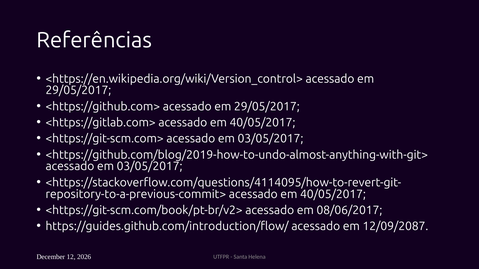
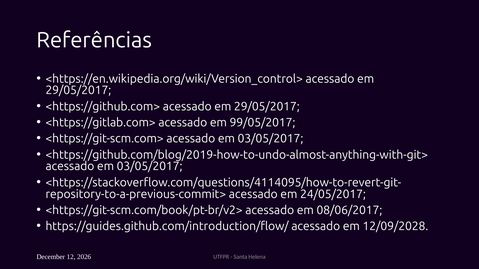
<https://gitlab.com> acessado em 40/05/2017: 40/05/2017 -> 99/05/2017
40/05/2017 at (333, 194): 40/05/2017 -> 24/05/2017
12/09/2087: 12/09/2087 -> 12/09/2028
